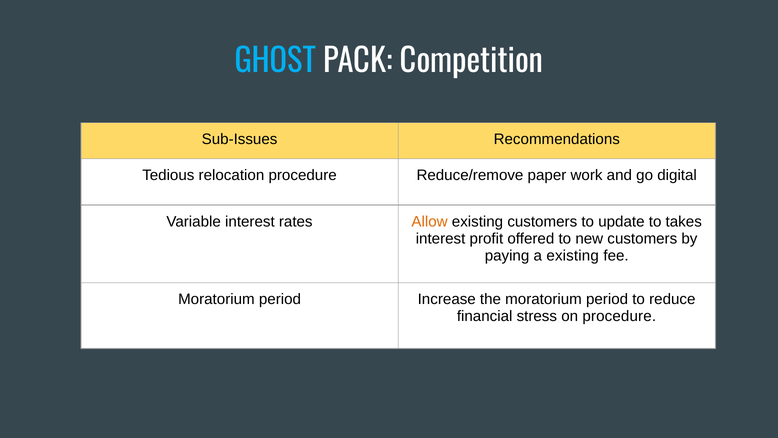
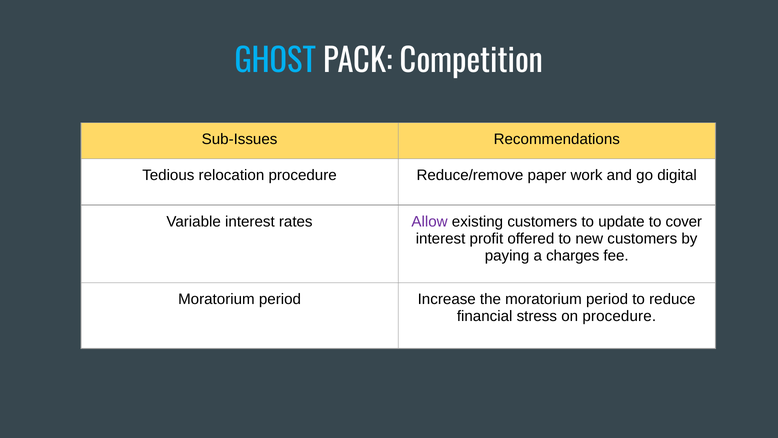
Allow colour: orange -> purple
takes: takes -> cover
a existing: existing -> charges
